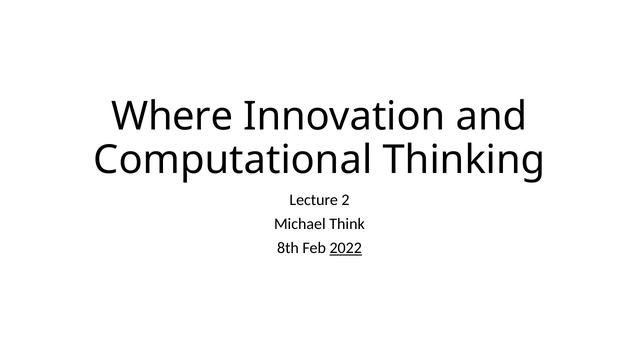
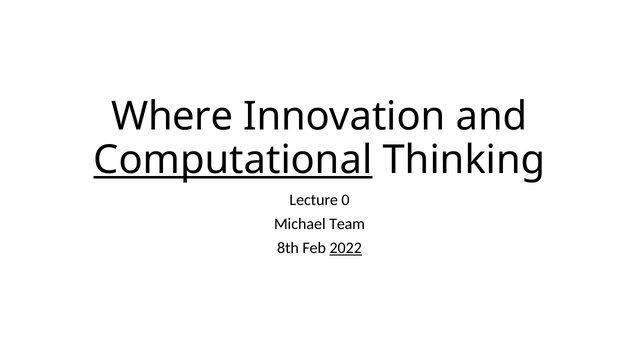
Computational underline: none -> present
2: 2 -> 0
Think: Think -> Team
